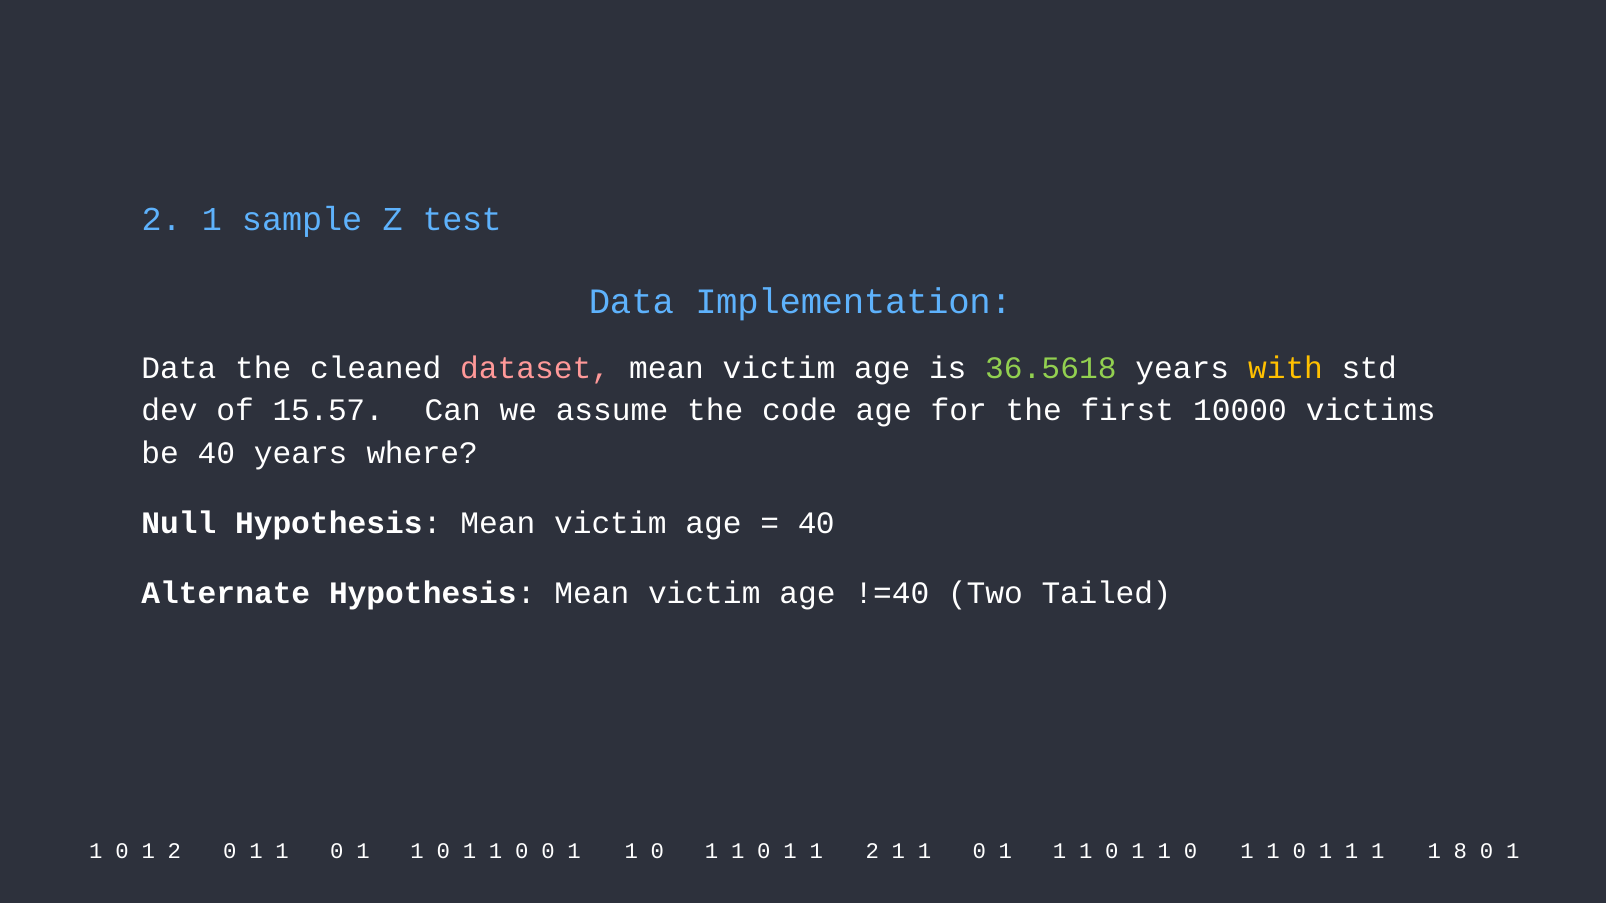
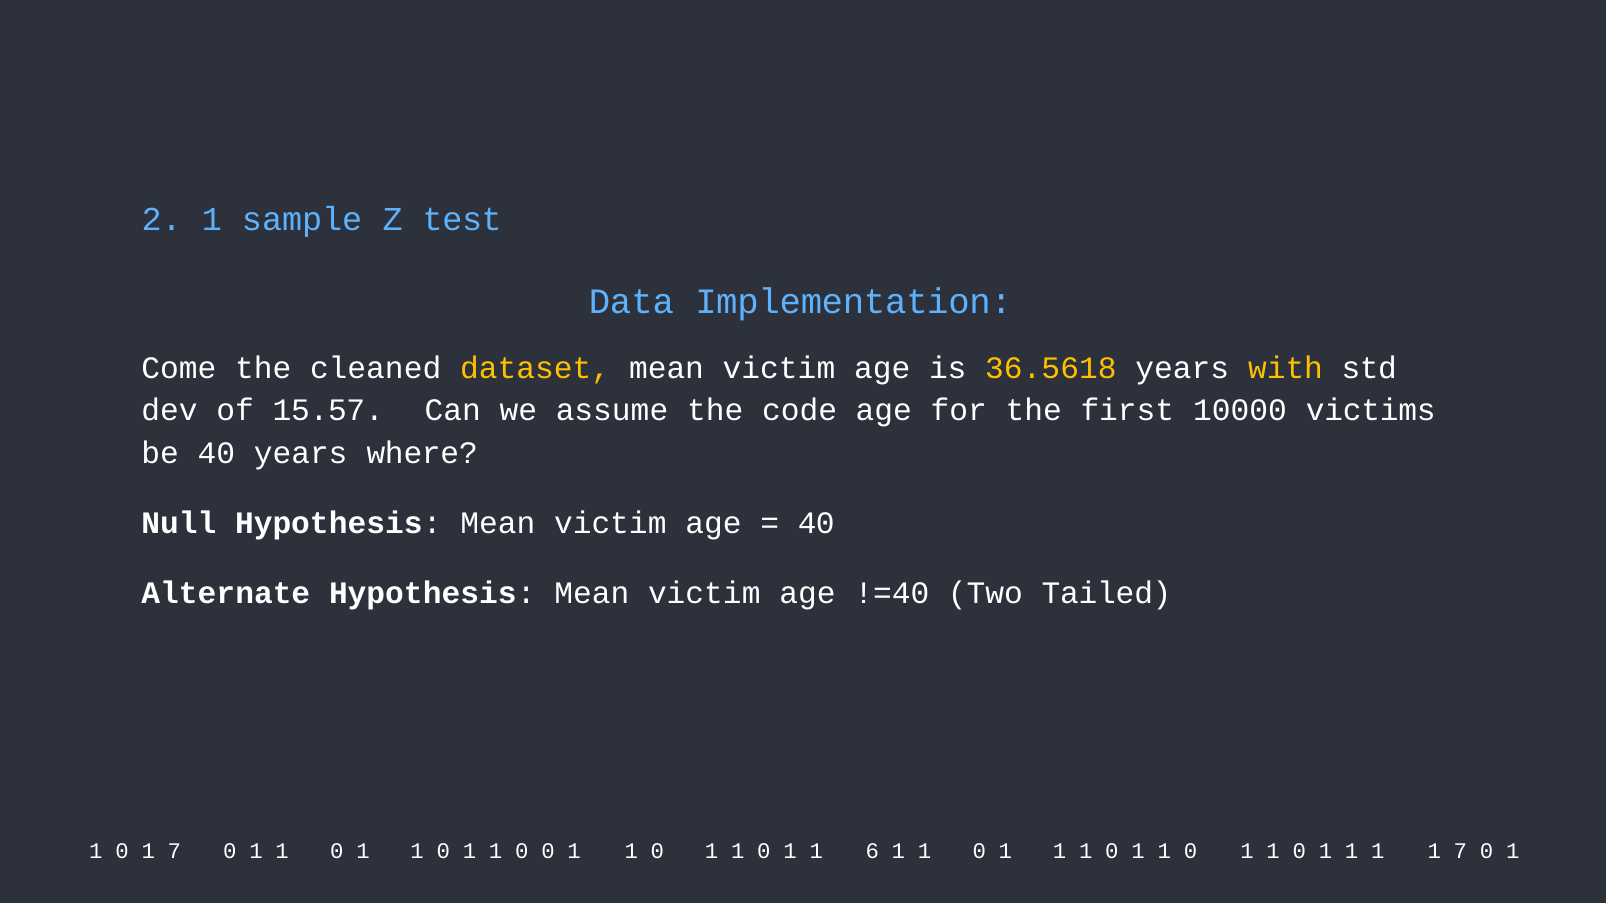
Data at (179, 368): Data -> Come
dataset colour: pink -> yellow
36.5618 colour: light green -> yellow
0 1 2: 2 -> 7
1 1 2: 2 -> 6
1 1 8: 8 -> 7
